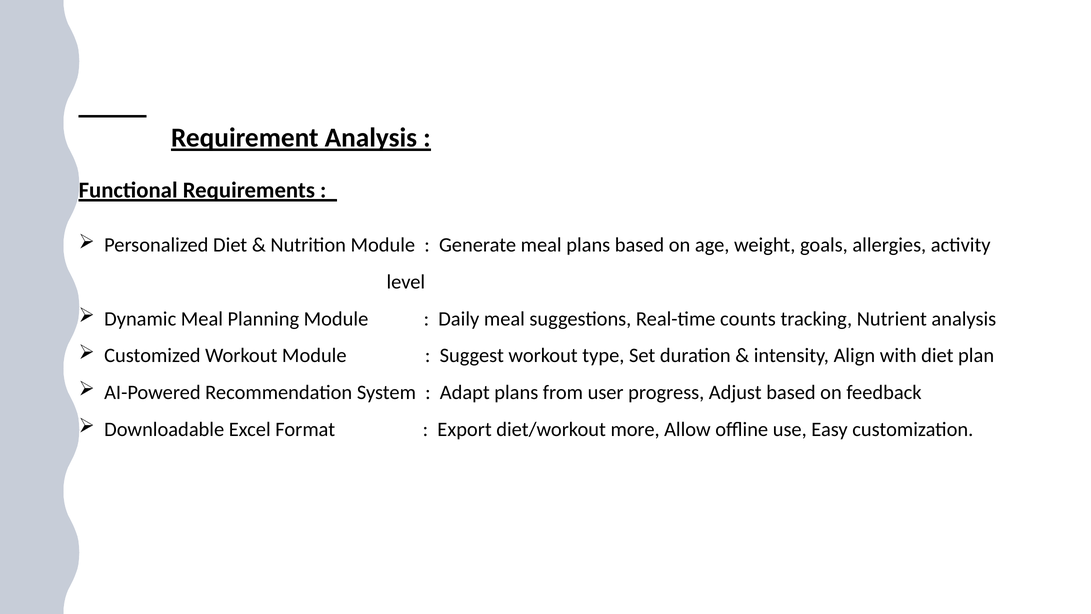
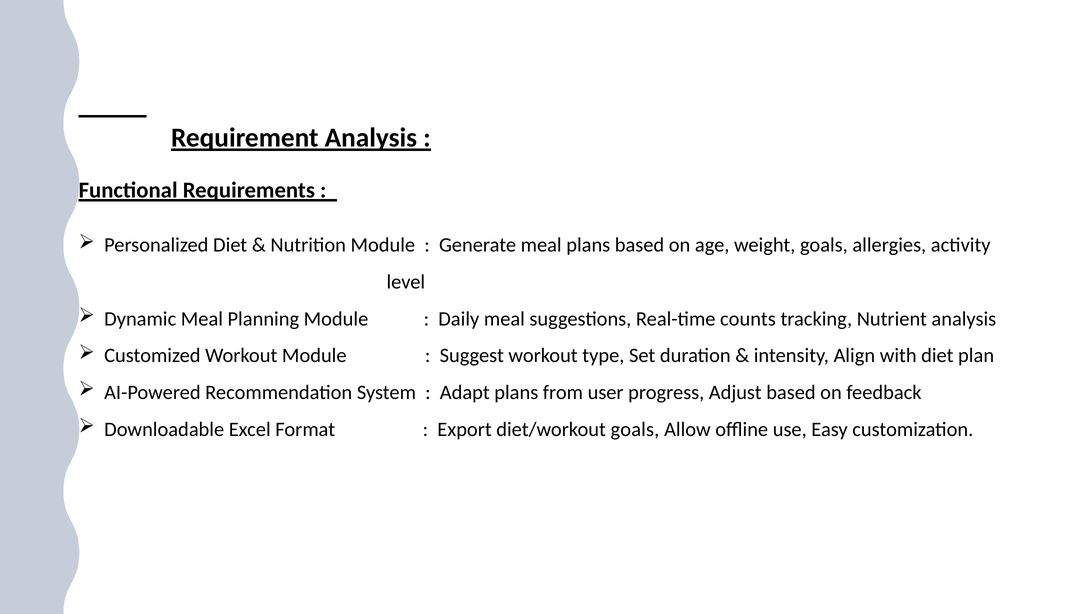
diet/workout more: more -> goals
